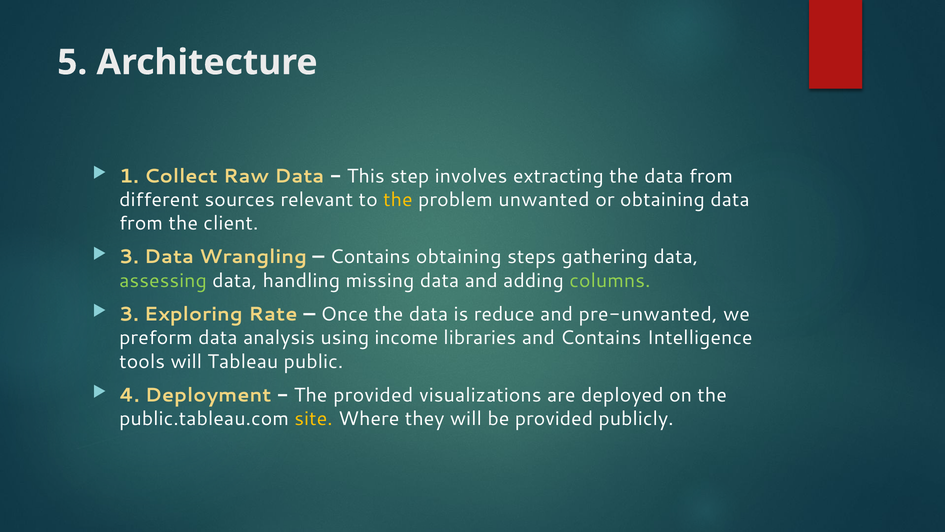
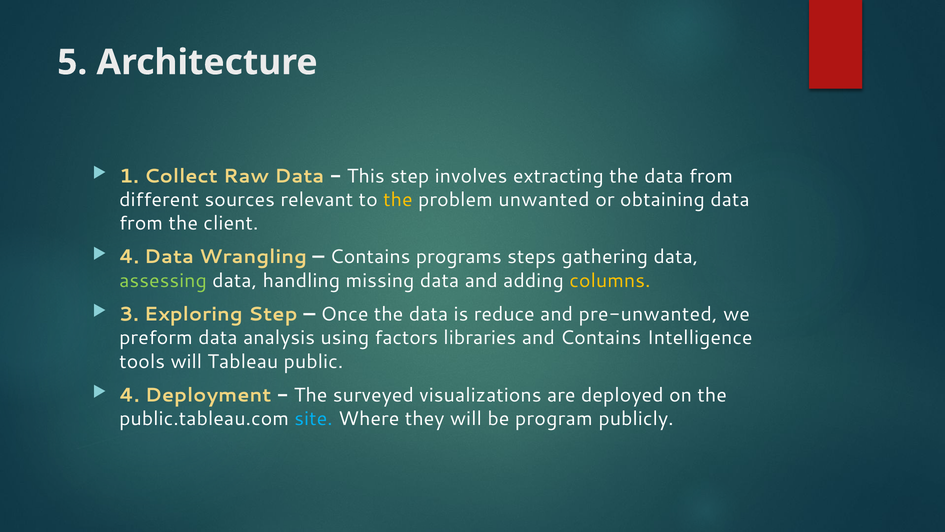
3 at (129, 257): 3 -> 4
Contains obtaining: obtaining -> programs
columns colour: light green -> yellow
Exploring Rate: Rate -> Step
income: income -> factors
The provided: provided -> surveyed
site colour: yellow -> light blue
be provided: provided -> program
